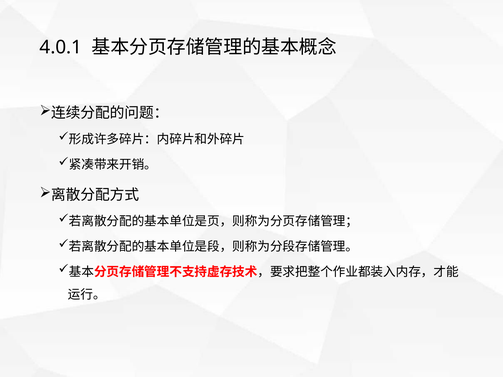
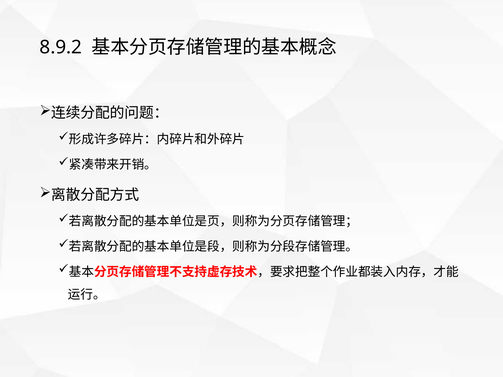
4.0.1: 4.0.1 -> 8.9.2
